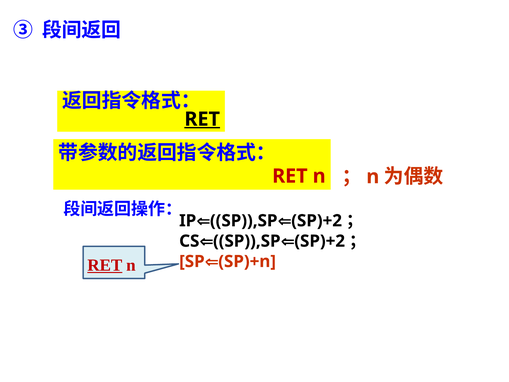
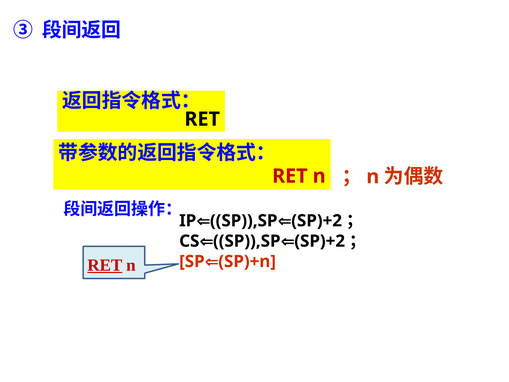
RET at (202, 119) underline: present -> none
